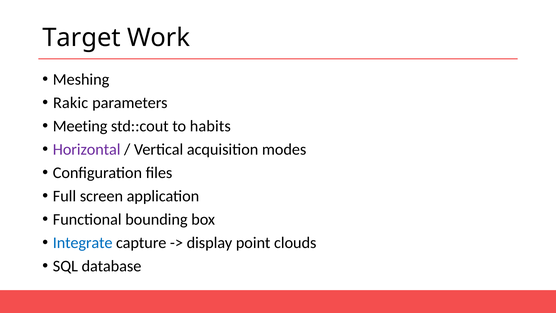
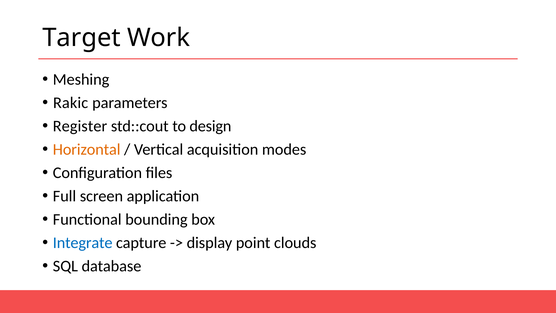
Meeting: Meeting -> Register
habits: habits -> design
Horizontal colour: purple -> orange
